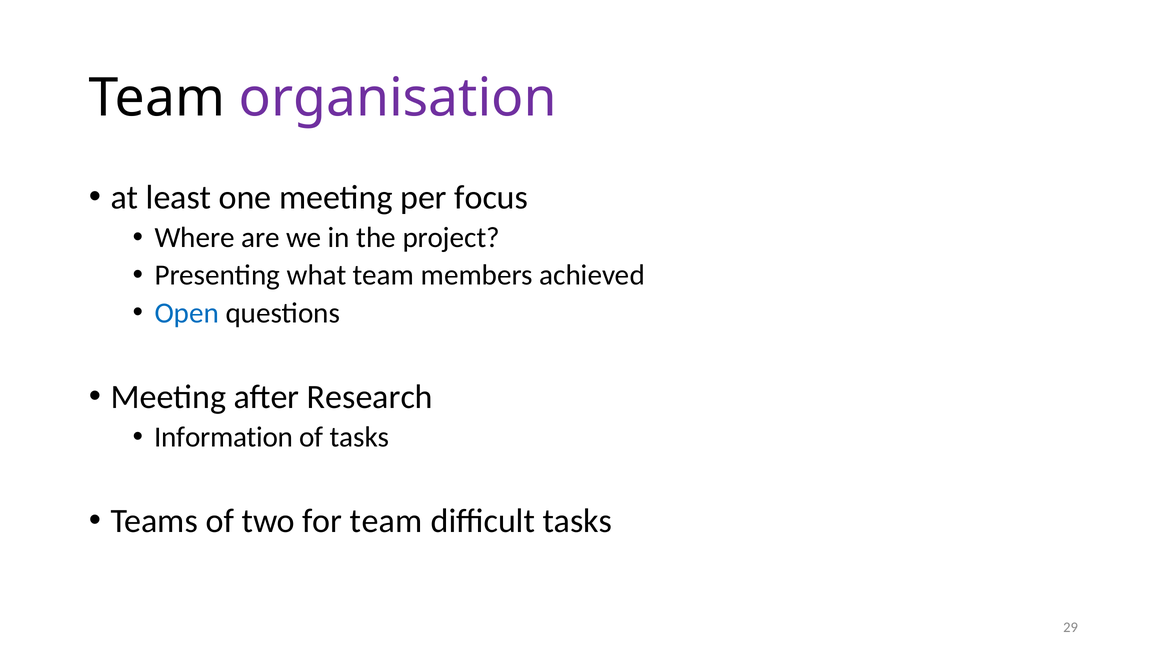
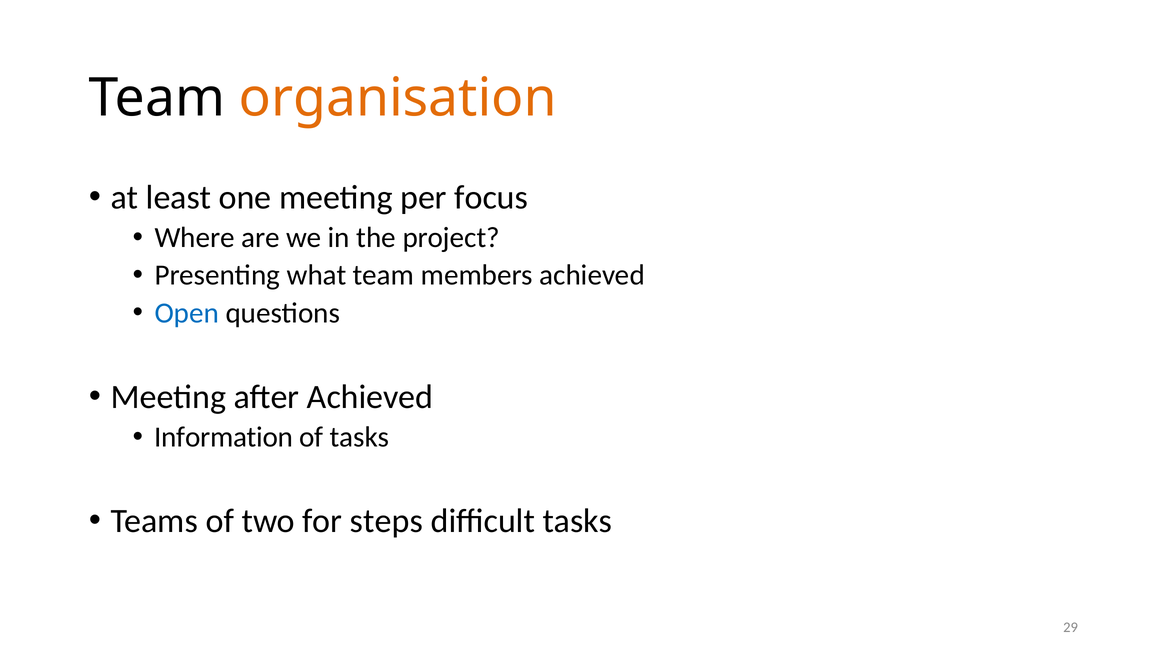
organisation colour: purple -> orange
after Research: Research -> Achieved
for team: team -> steps
